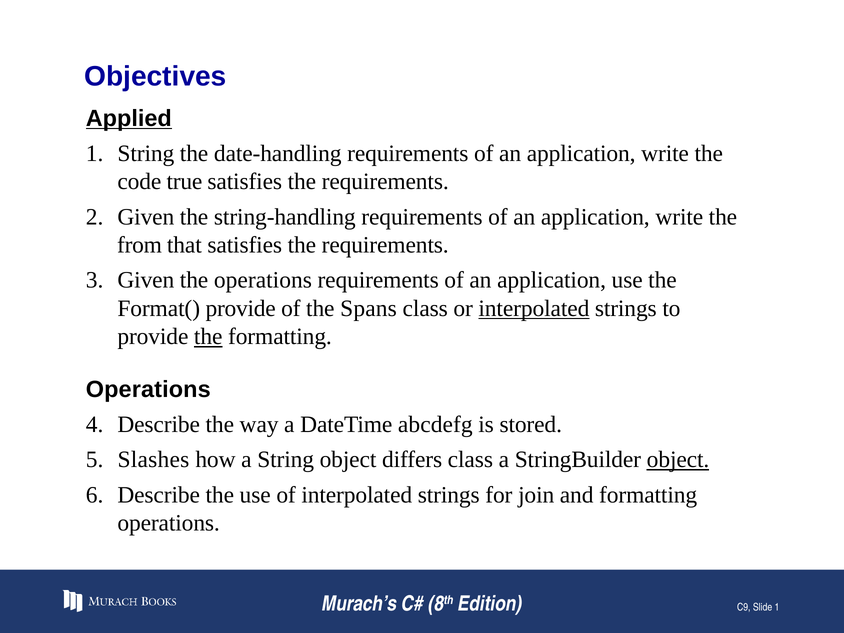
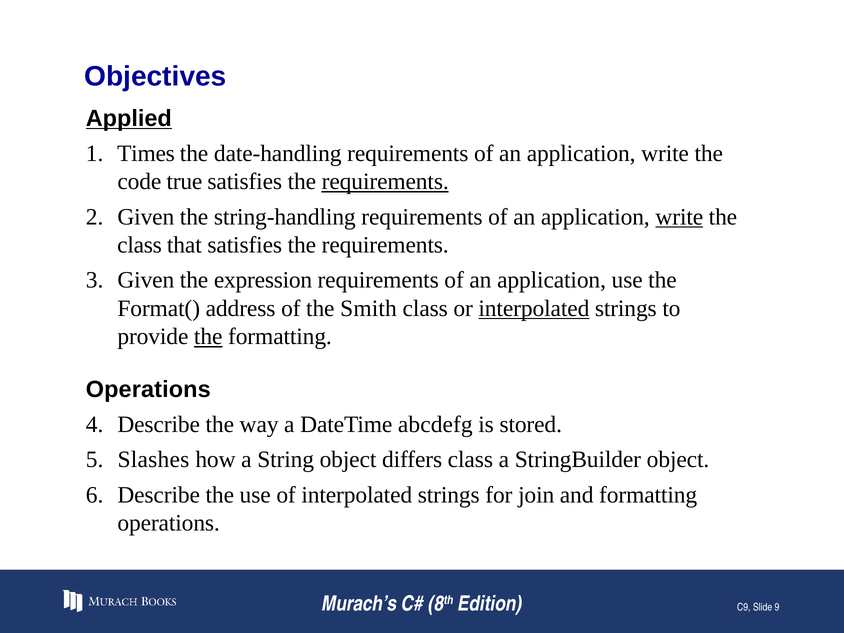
String at (146, 154): String -> Times
requirements at (385, 182) underline: none -> present
write at (679, 217) underline: none -> present
from at (140, 245): from -> class
the operations: operations -> expression
Format( provide: provide -> address
Spans: Spans -> Smith
object at (678, 460) underline: present -> none
Slide 1: 1 -> 9
